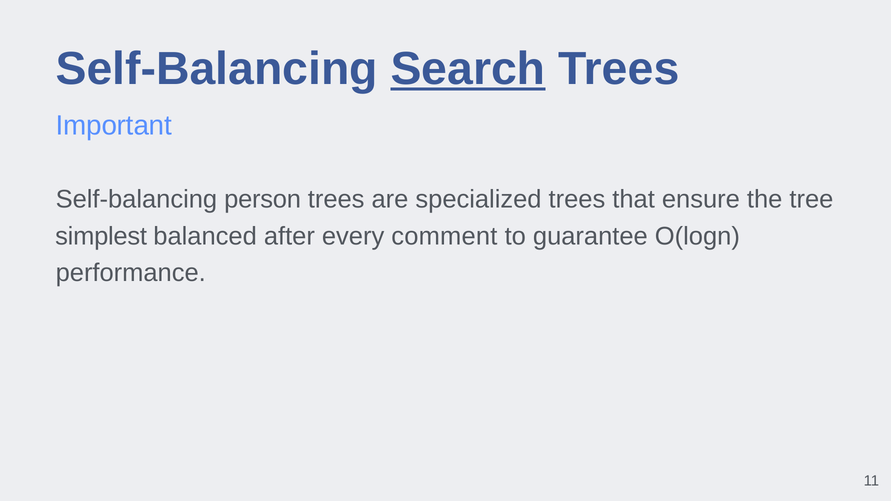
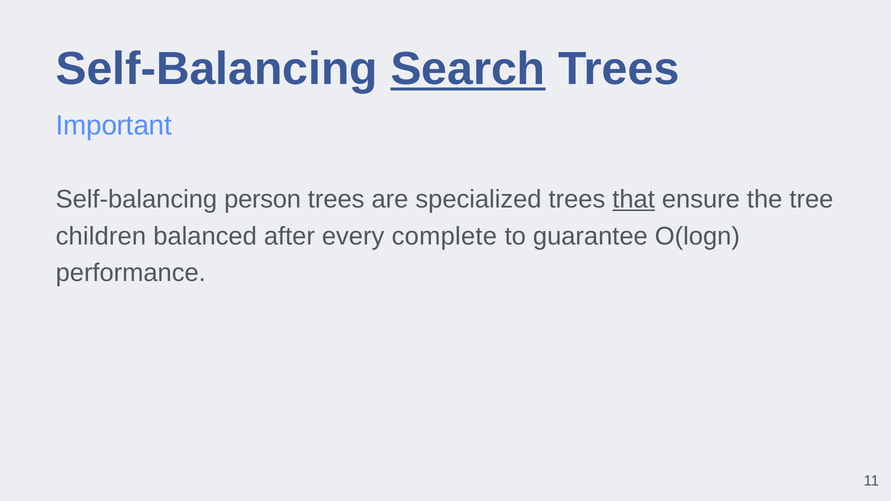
that underline: none -> present
simplest: simplest -> children
comment: comment -> complete
